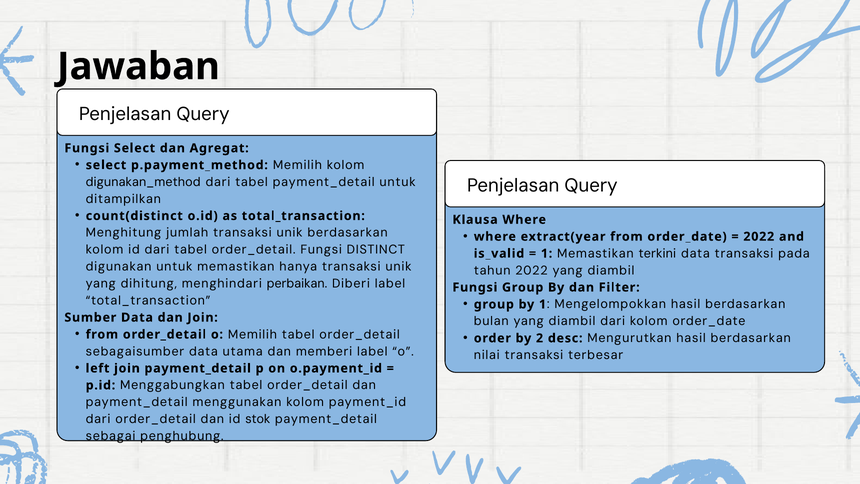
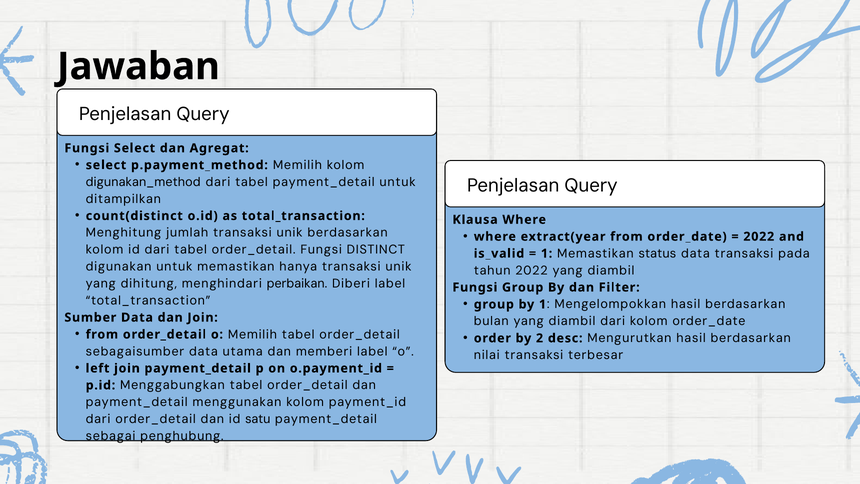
terkini: terkini -> status
stok: stok -> satu
